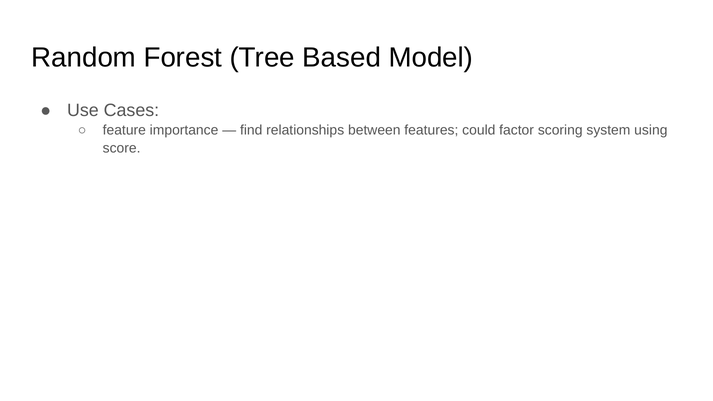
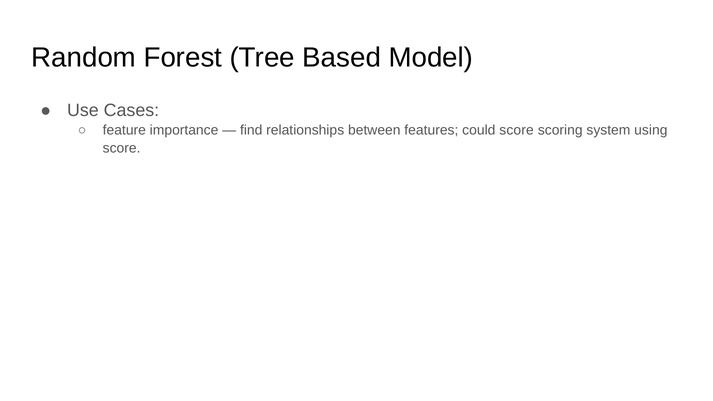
could factor: factor -> score
